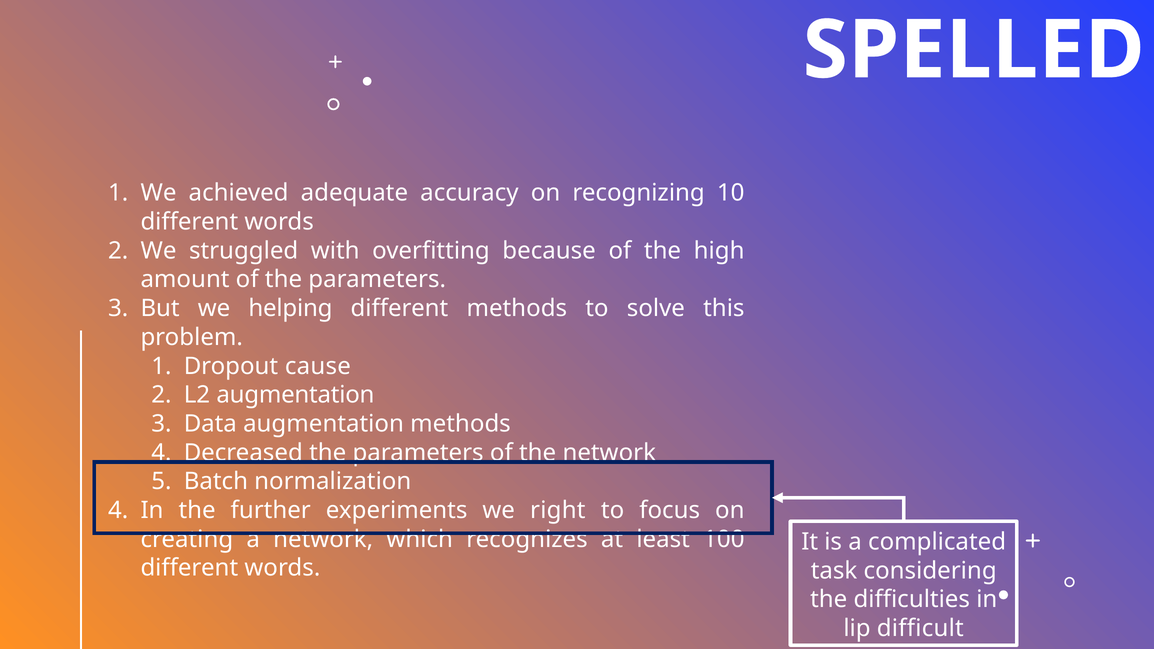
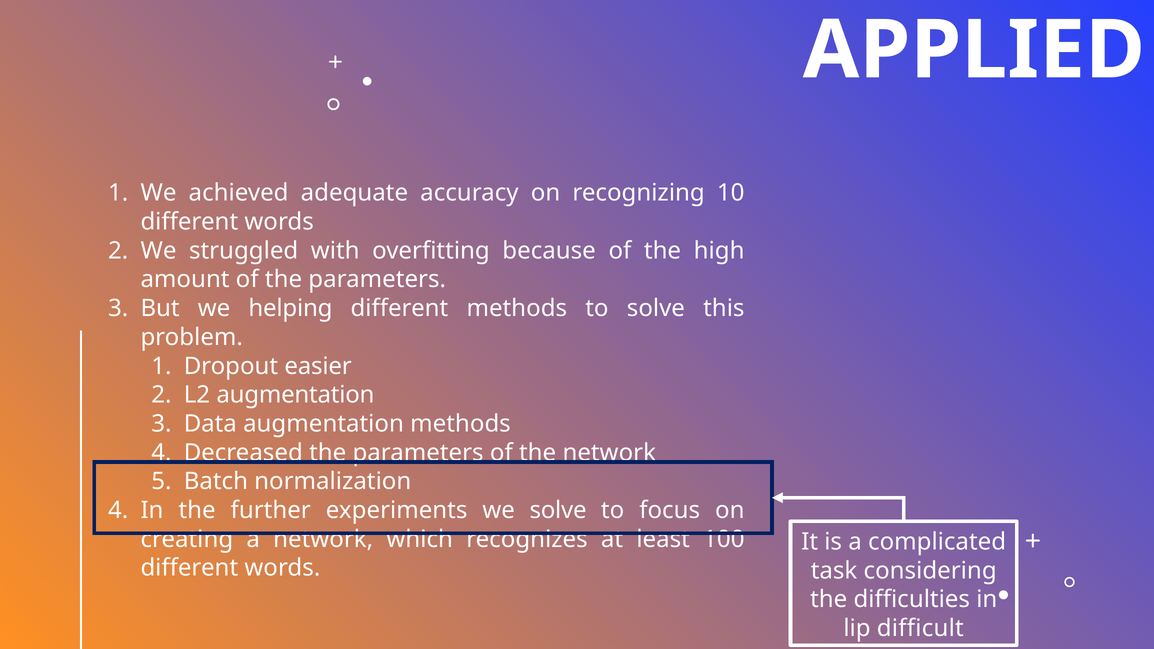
SPELLED: SPELLED -> APPLIED
cause: cause -> easier
we right: right -> solve
